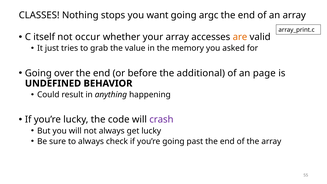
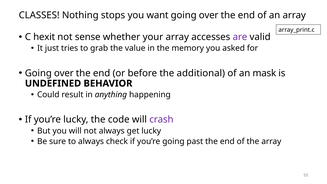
argc at (209, 15): argc -> over
itself: itself -> hexit
occur: occur -> sense
are colour: orange -> purple
page: page -> mask
